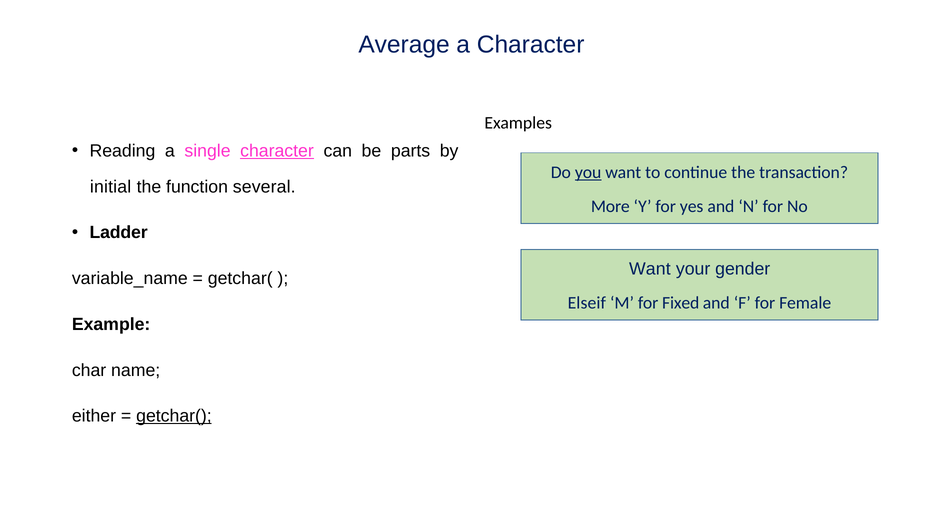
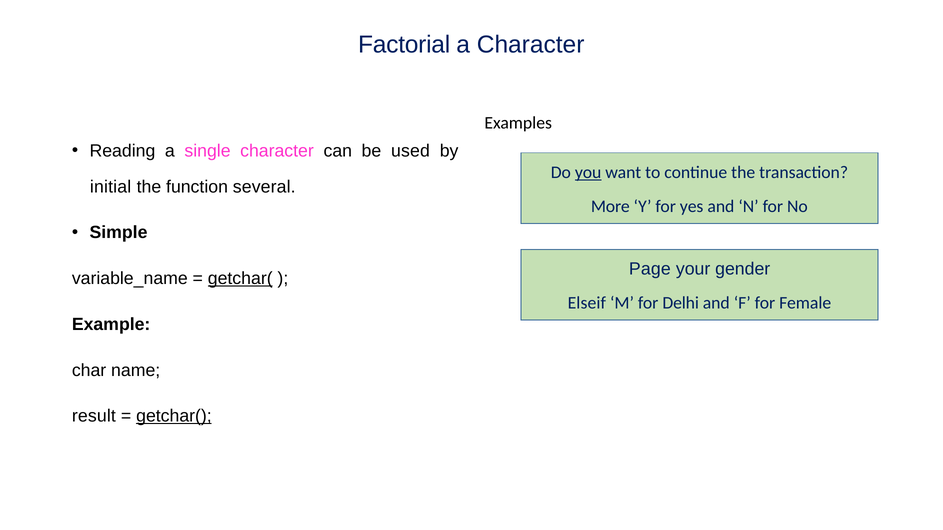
Average: Average -> Factorial
character at (277, 151) underline: present -> none
parts: parts -> used
Ladder: Ladder -> Simple
Want at (650, 269): Want -> Page
getchar( at (240, 279) underline: none -> present
Fixed: Fixed -> Delhi
either: either -> result
